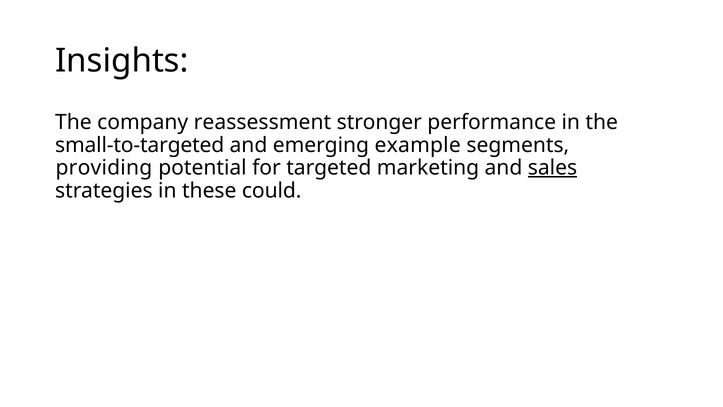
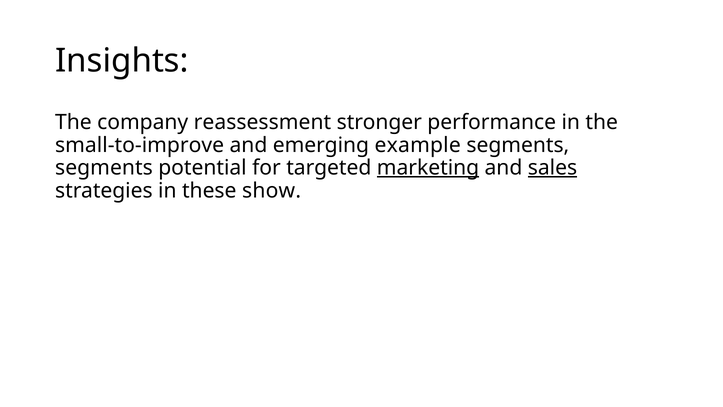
small-to-targeted: small-to-targeted -> small-to-improve
providing at (104, 168): providing -> segments
marketing underline: none -> present
could: could -> show
